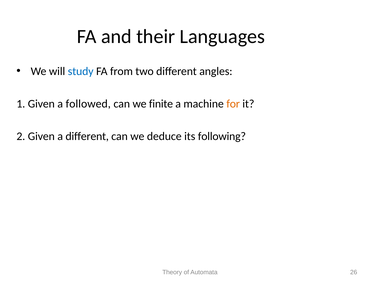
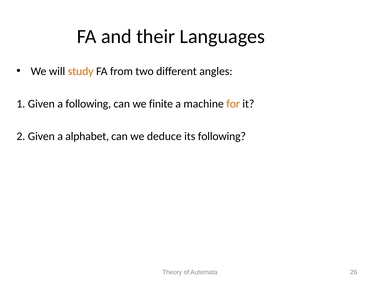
study colour: blue -> orange
a followed: followed -> following
a different: different -> alphabet
